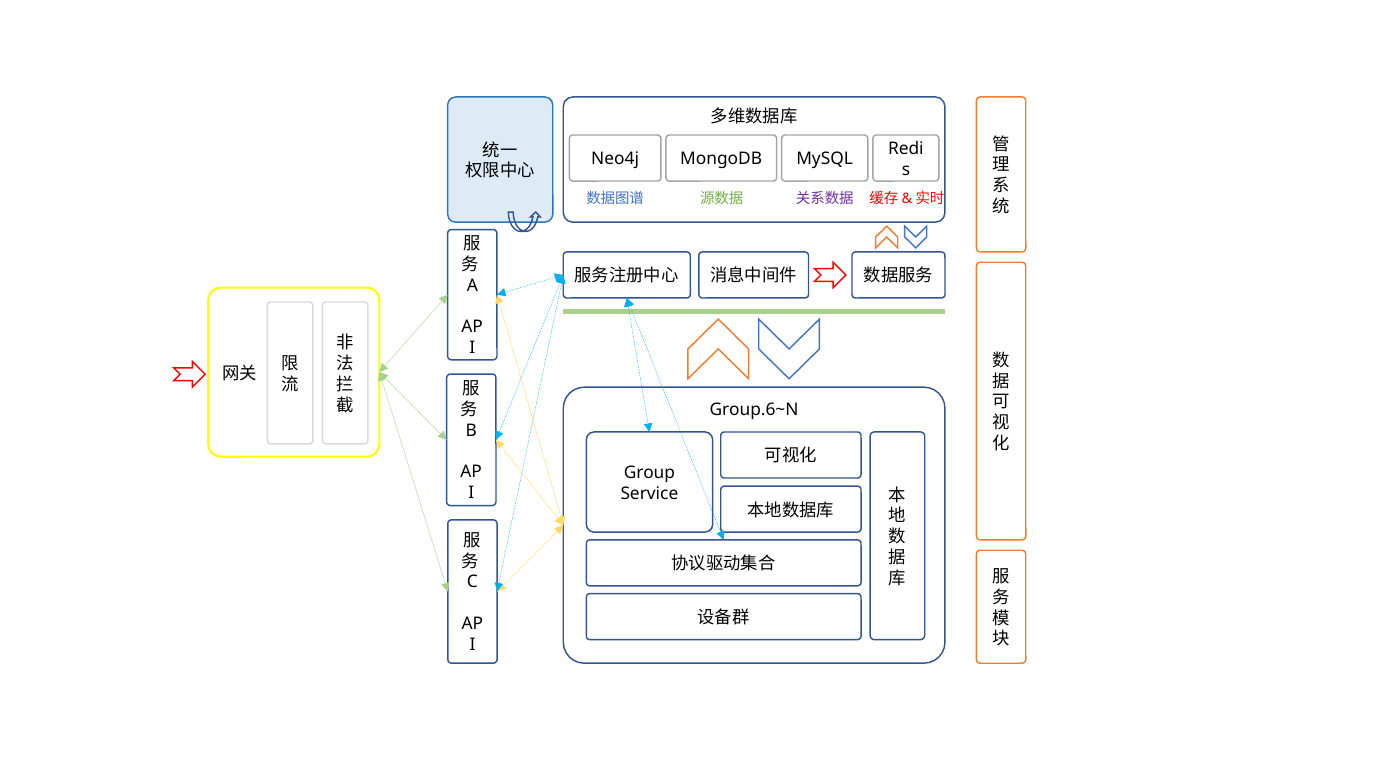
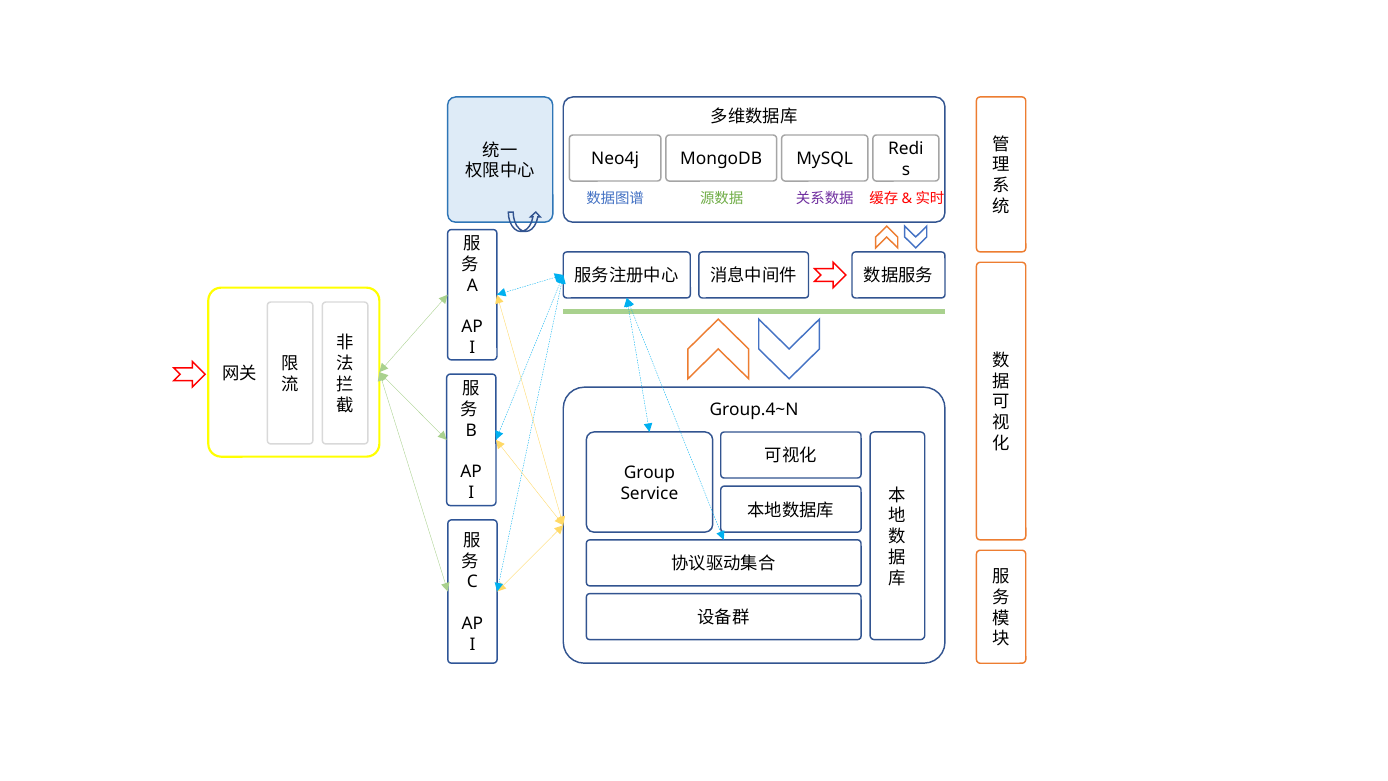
Group.6~N: Group.6~N -> Group.4~N
